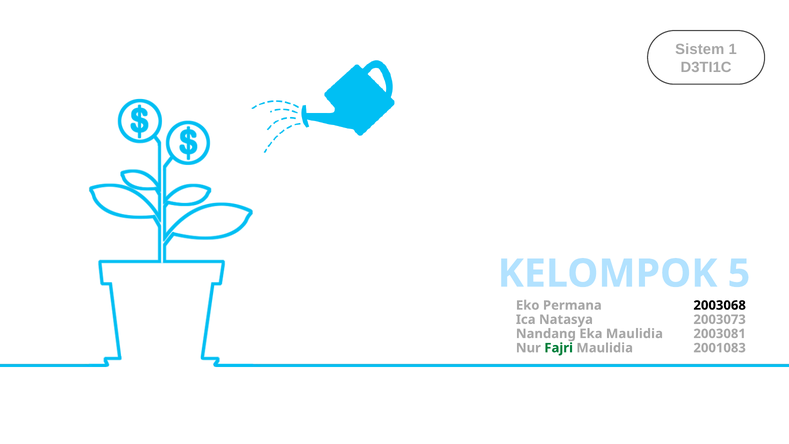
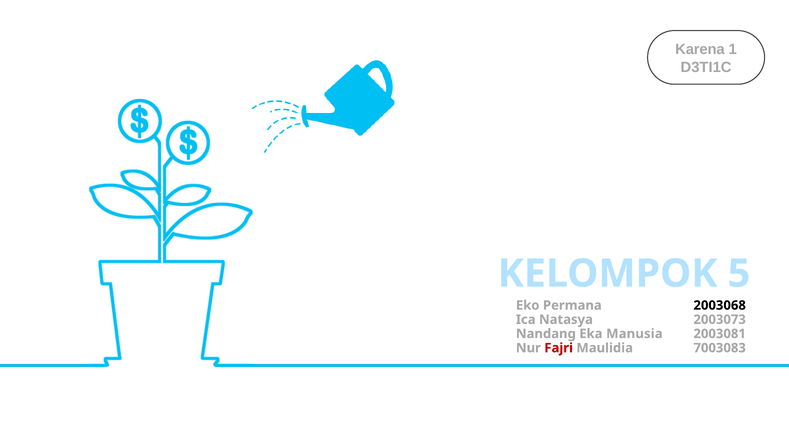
Sistem: Sistem -> Karena
Eka Maulidia: Maulidia -> Manusia
Fajri colour: green -> red
2001083: 2001083 -> 7003083
